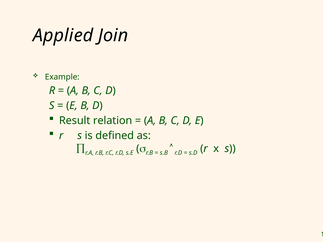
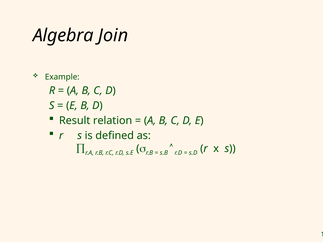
Applied: Applied -> Algebra
